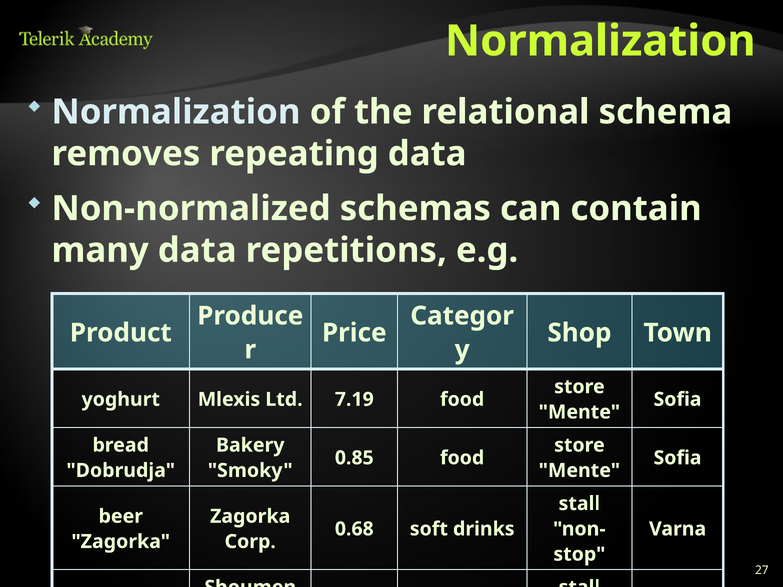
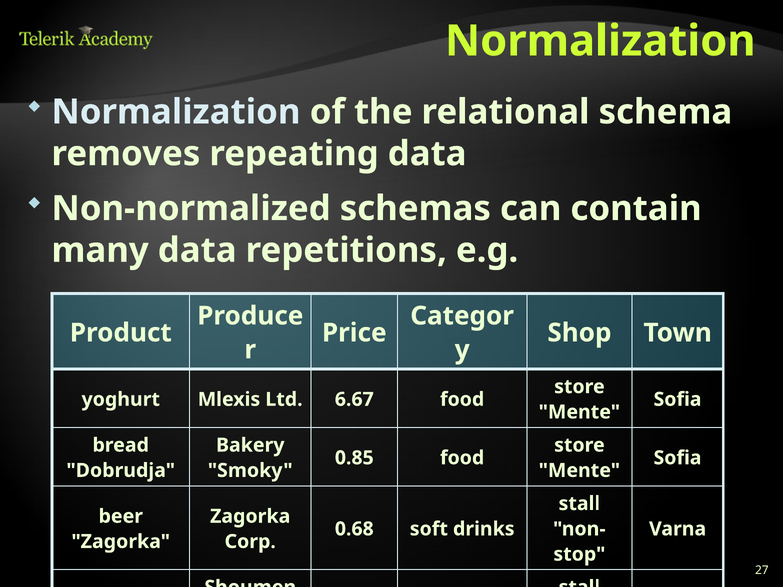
7.19: 7.19 -> 6.67
